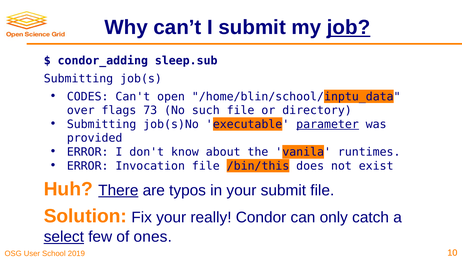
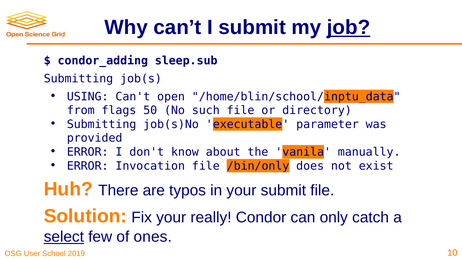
CODES: CODES -> USING
over: over -> from
73: 73 -> 50
parameter underline: present -> none
runtimes: runtimes -> manually
/bin/this: /bin/this -> /bin/only
There underline: present -> none
